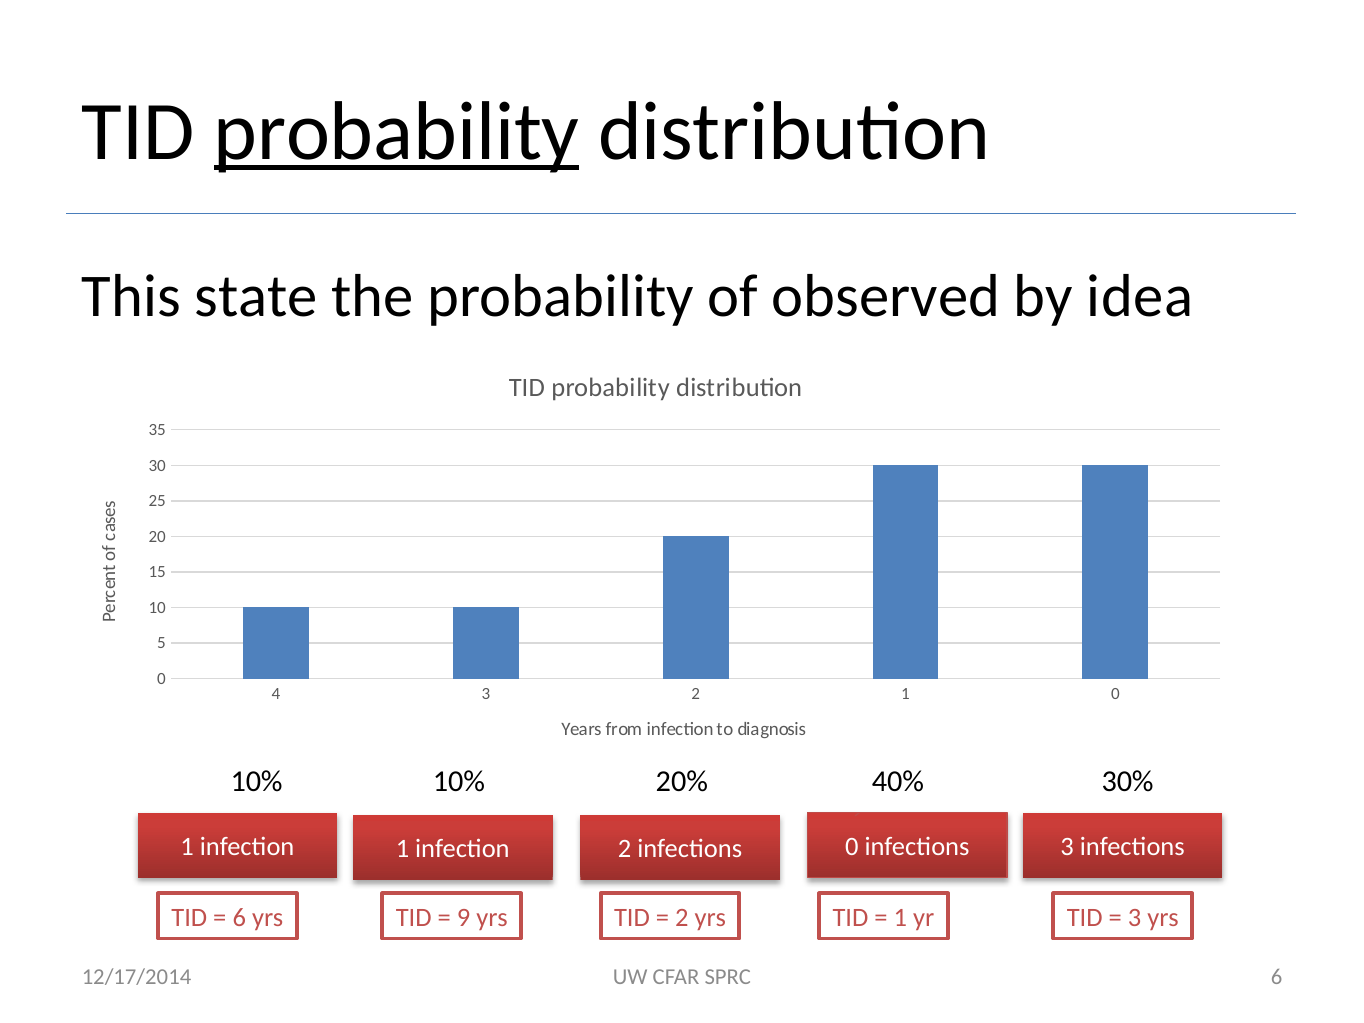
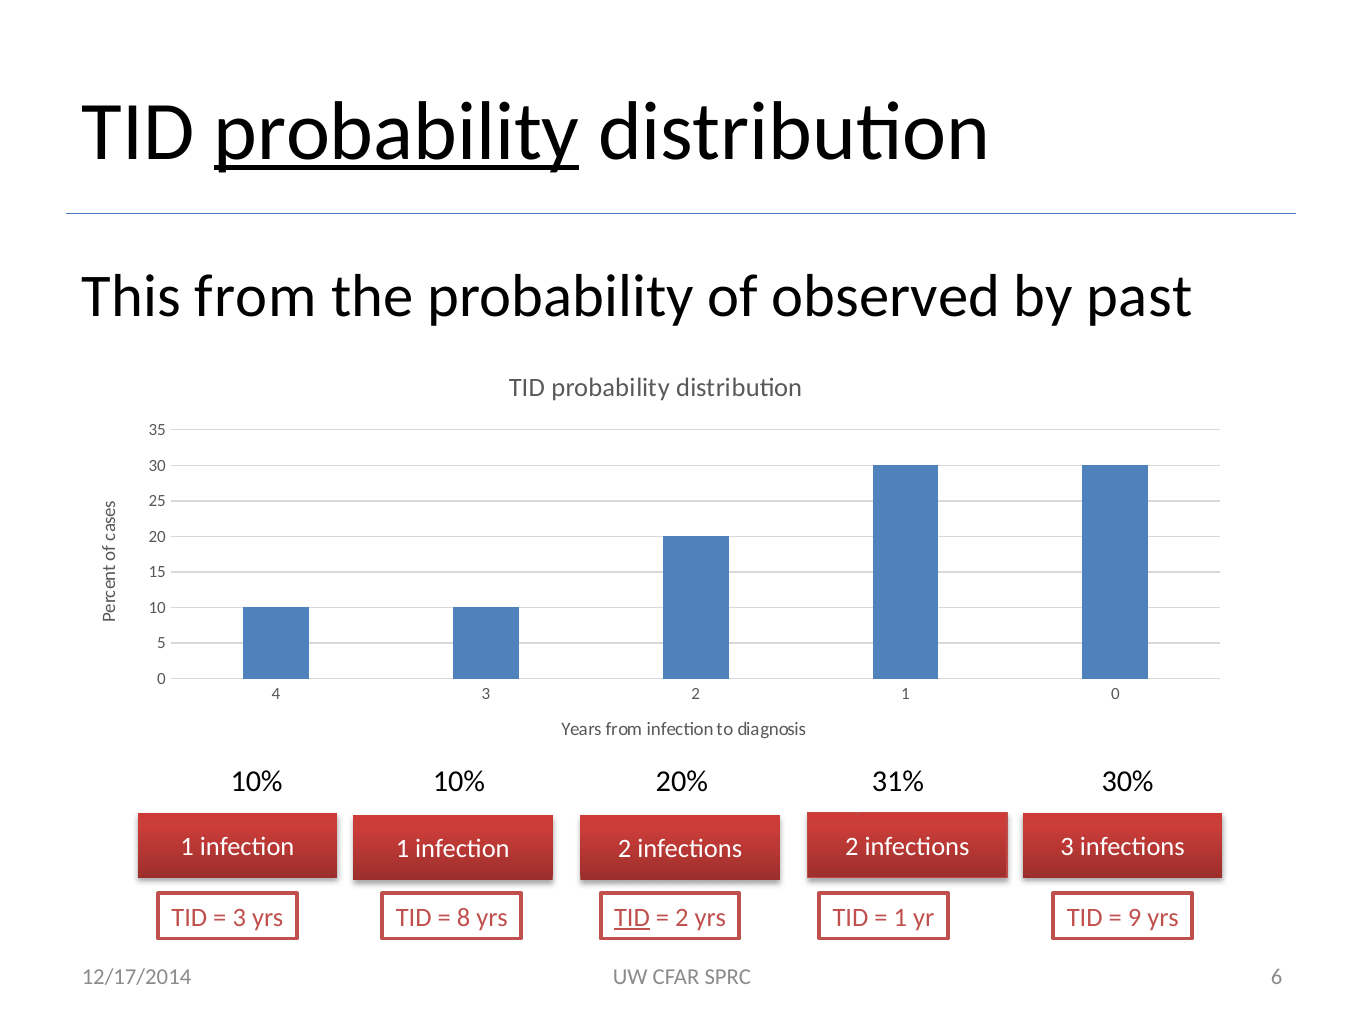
This state: state -> from
idea: idea -> past
40%: 40% -> 31%
infections 0: 0 -> 2
6 at (239, 918): 6 -> 3
9: 9 -> 8
TID at (632, 918) underline: none -> present
3 at (1135, 918): 3 -> 9
